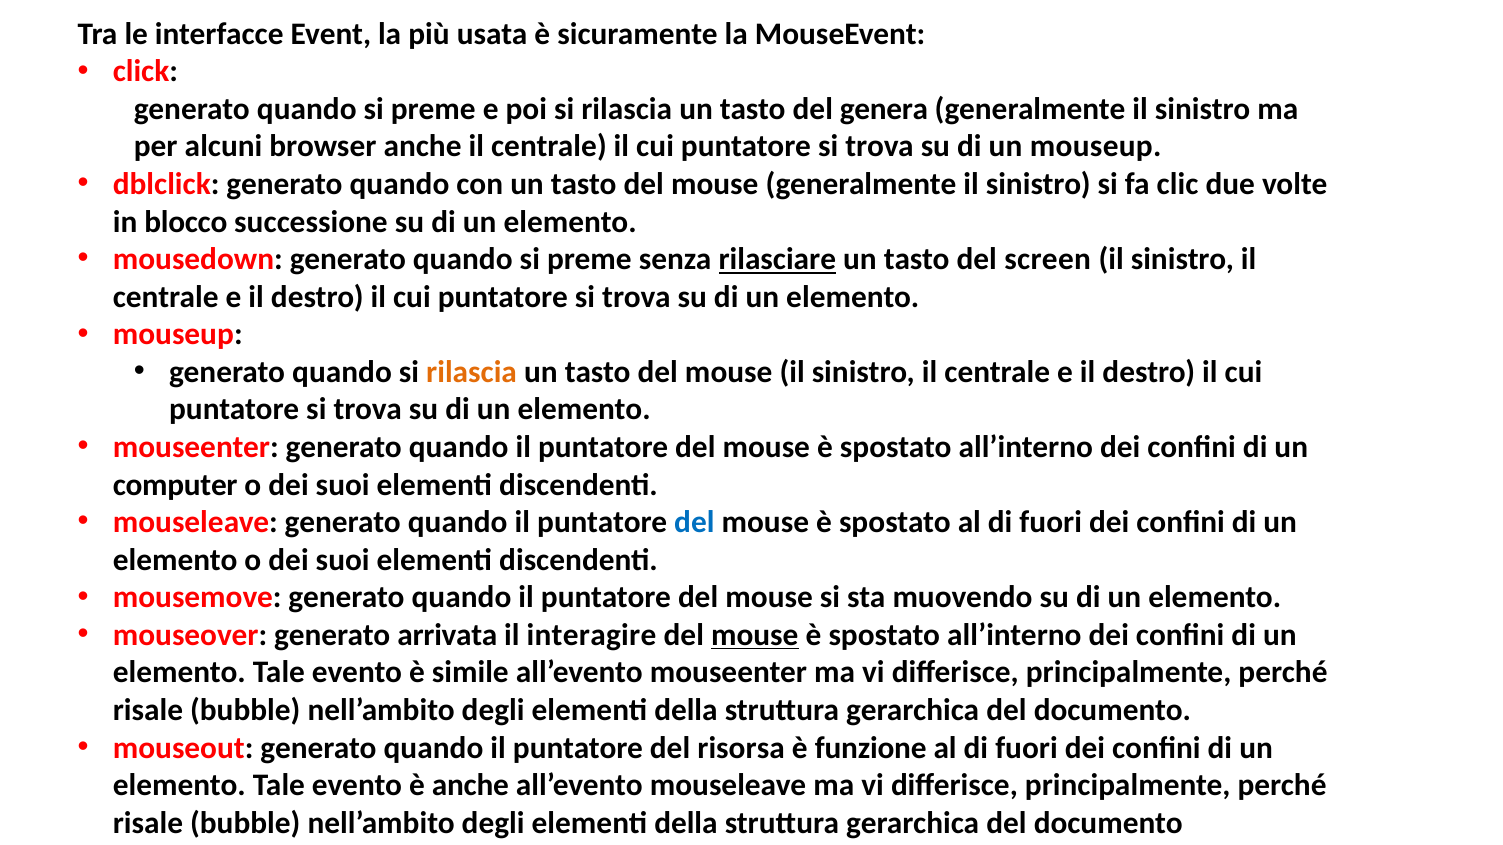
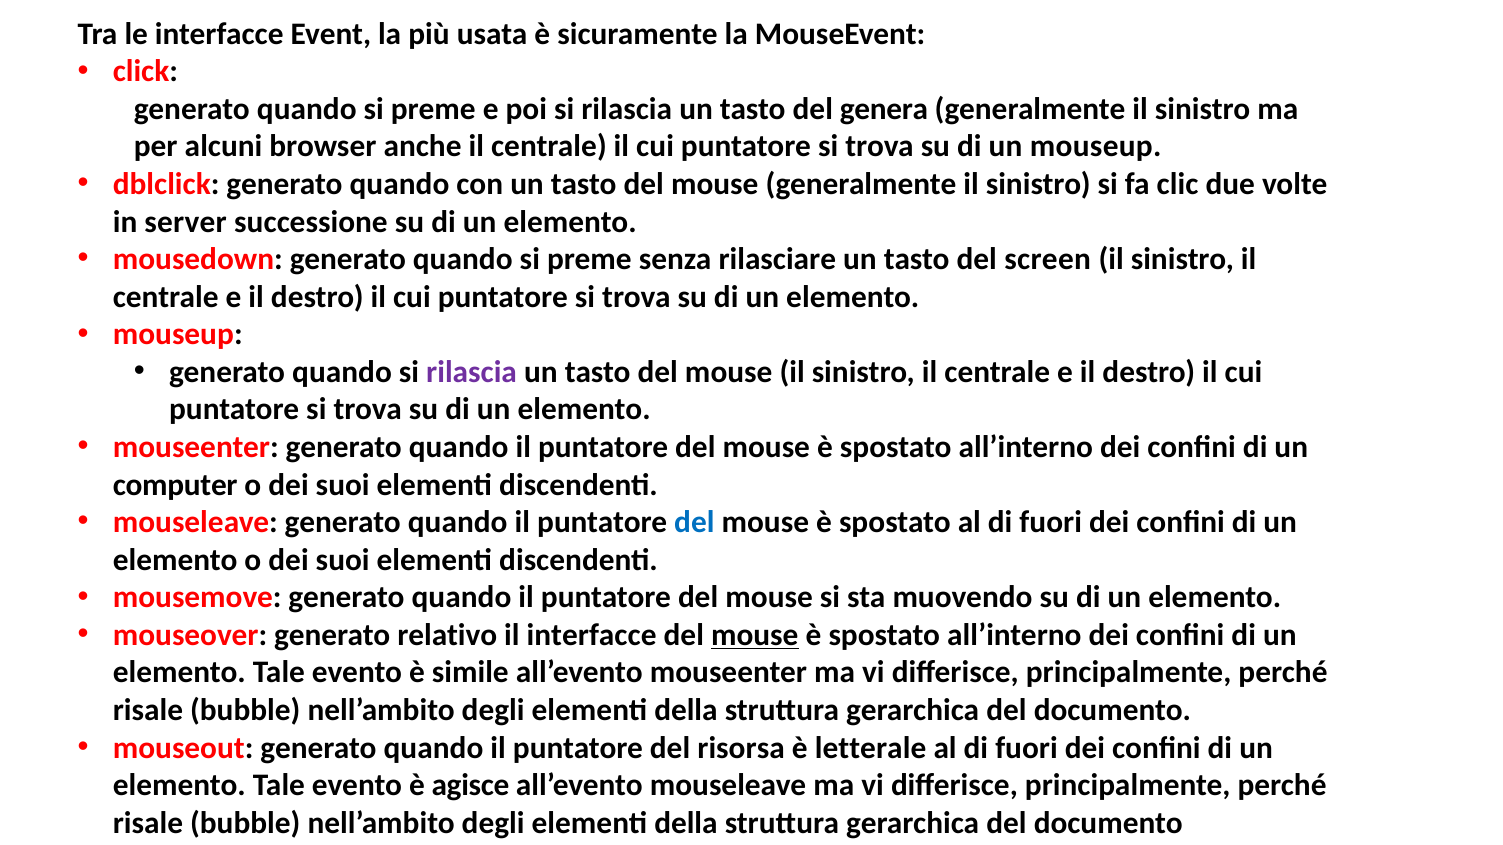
blocco: blocco -> server
rilasciare underline: present -> none
rilascia at (472, 372) colour: orange -> purple
arrivata: arrivata -> relativo
il interagire: interagire -> interfacce
funzione: funzione -> letterale
è anche: anche -> agisce
